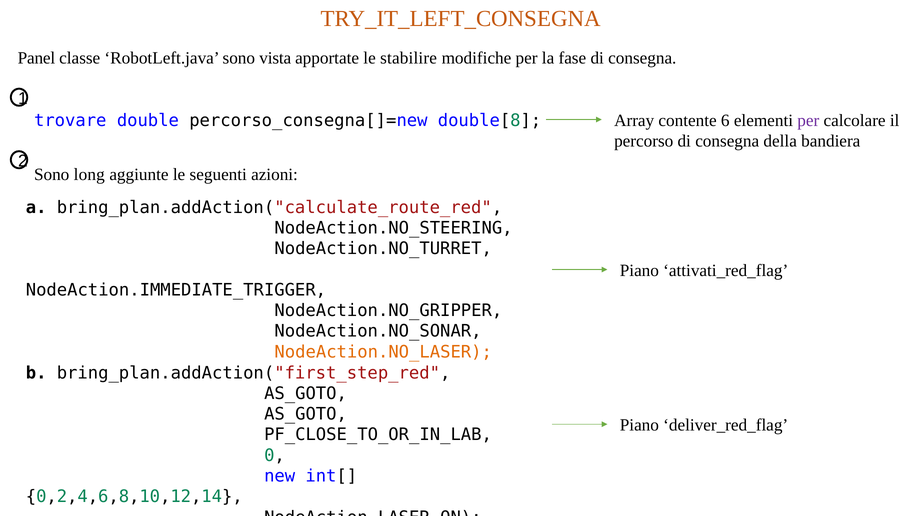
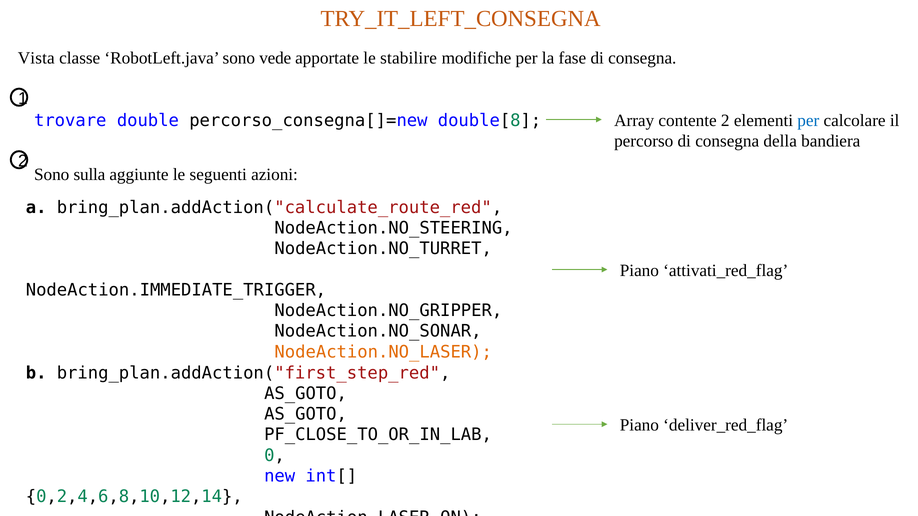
Panel: Panel -> Vista
vista: vista -> vede
contente 6: 6 -> 2
per at (808, 121) colour: purple -> blue
long: long -> sulla
